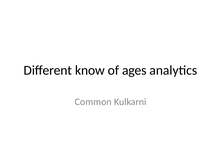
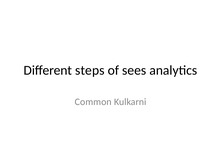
know: know -> steps
ages: ages -> sees
